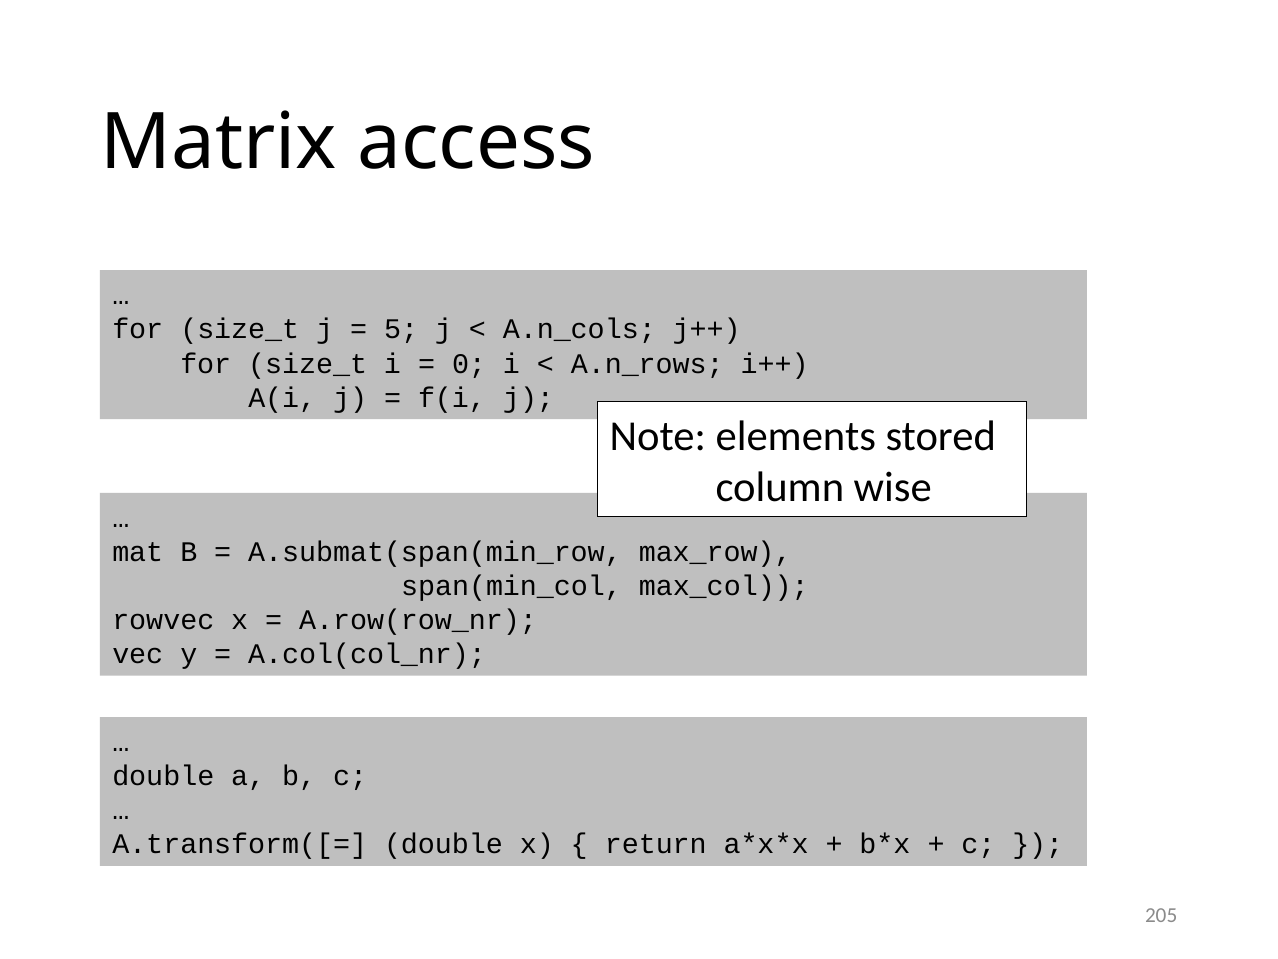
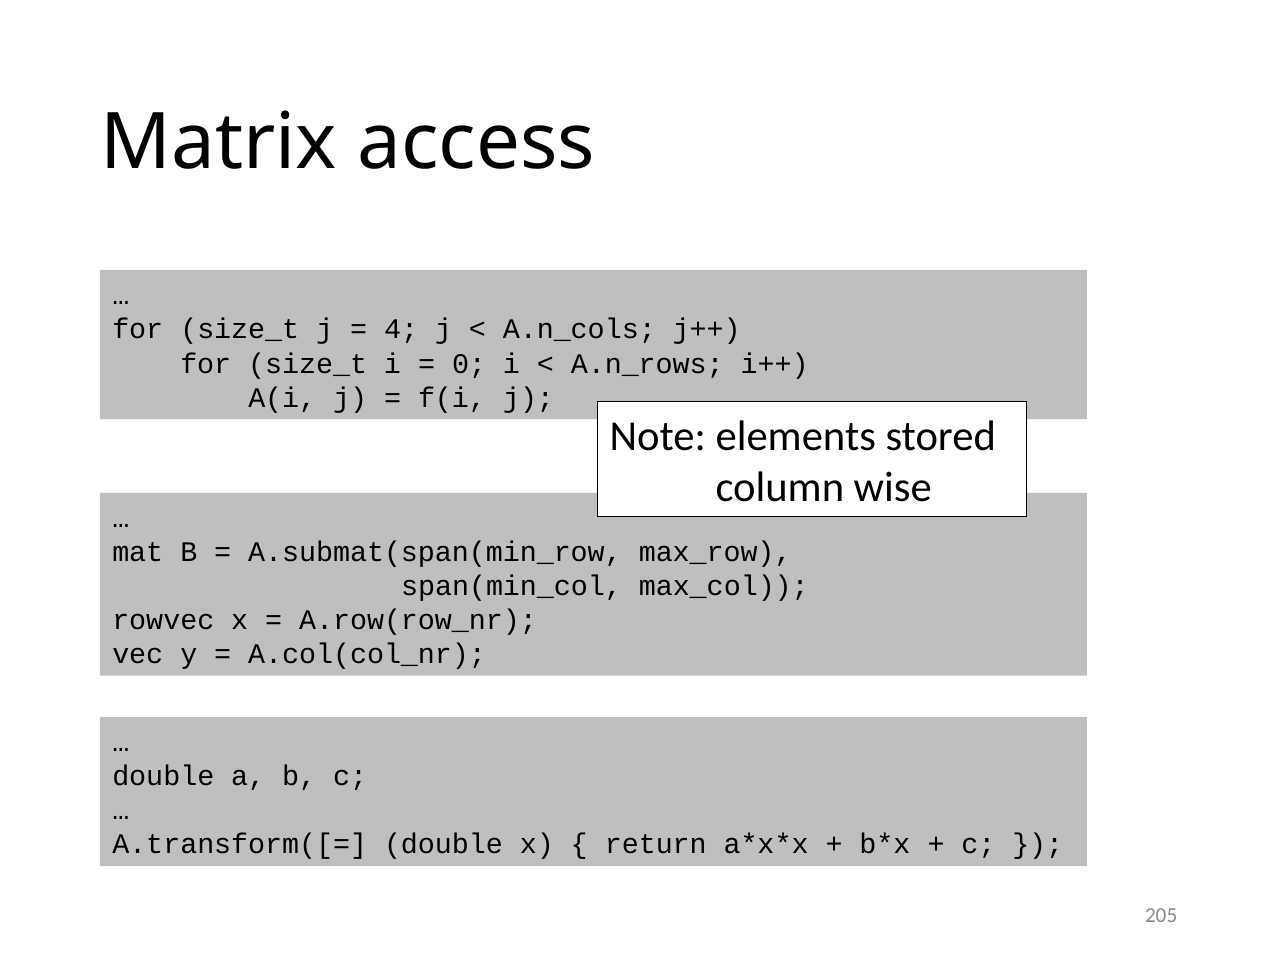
5: 5 -> 4
